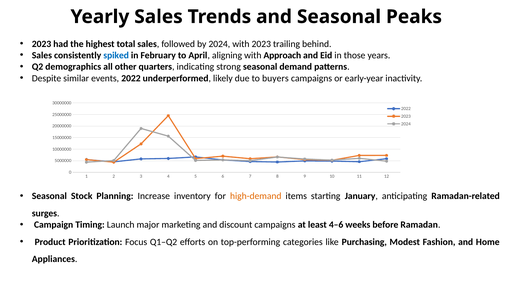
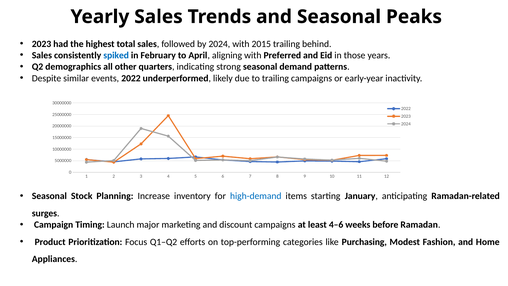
with 2023: 2023 -> 2015
Approach: Approach -> Preferred
to buyers: buyers -> trailing
high-demand colour: orange -> blue
